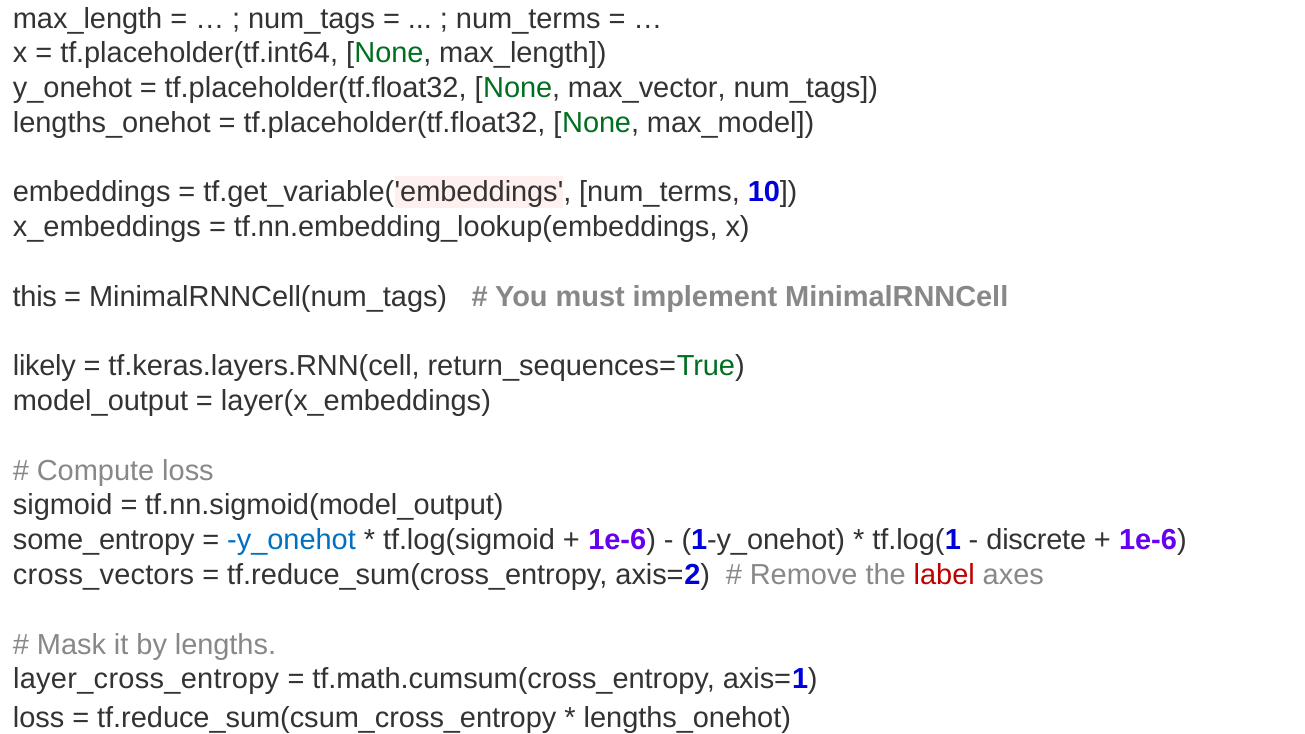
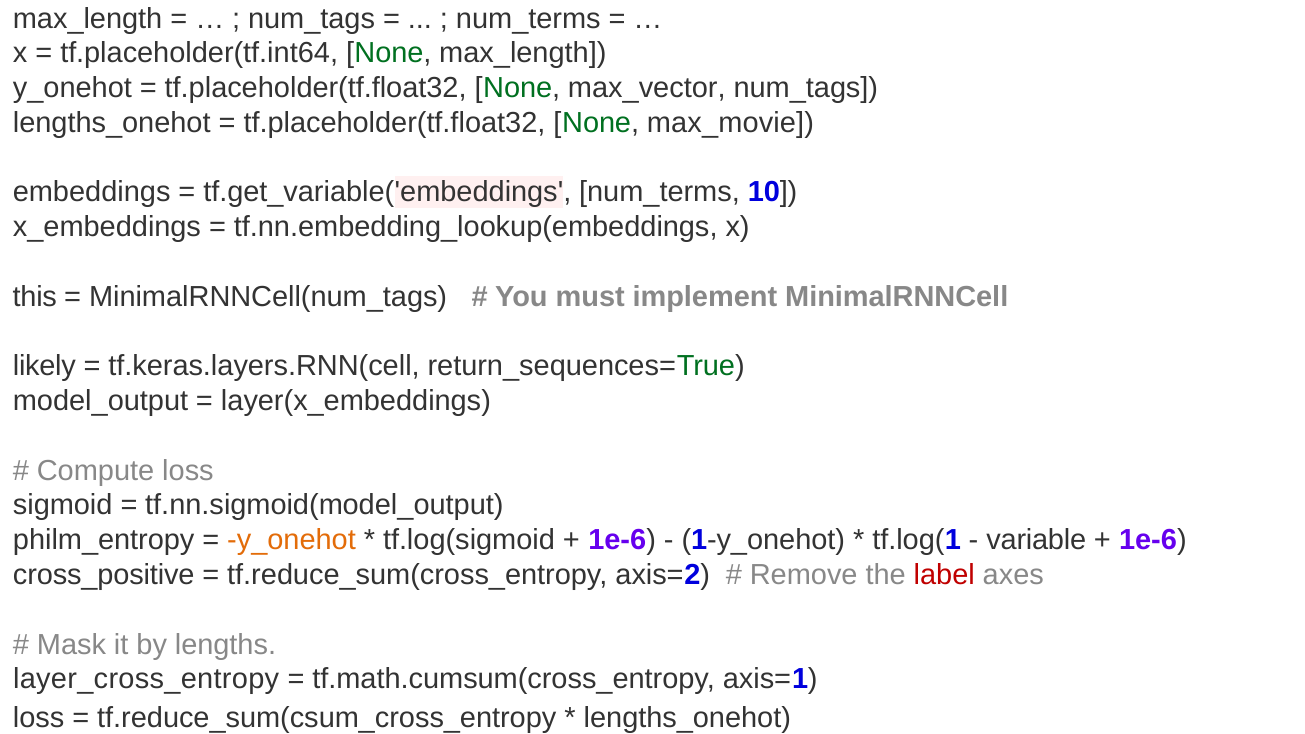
max_model: max_model -> max_movie
some_entropy: some_entropy -> philm_entropy
y_onehot at (292, 540) colour: blue -> orange
discrete: discrete -> variable
cross_vectors: cross_vectors -> cross_positive
